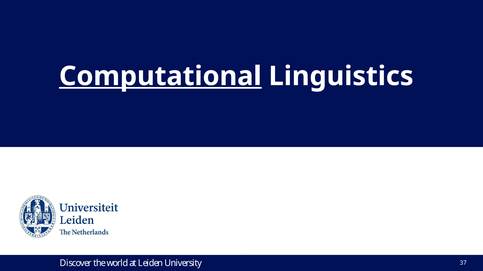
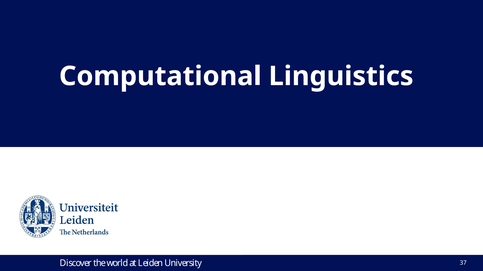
Computational underline: present -> none
